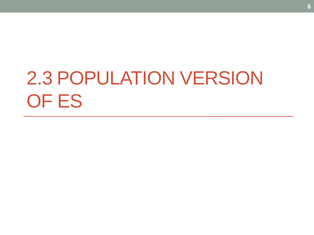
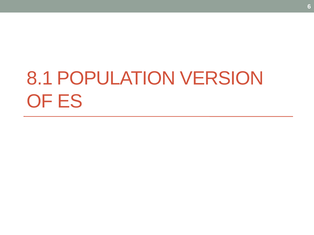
2.3: 2.3 -> 8.1
